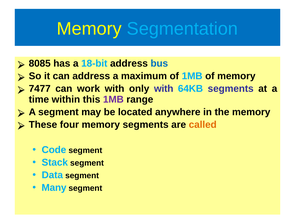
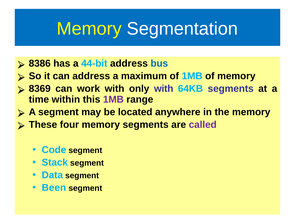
Segmentation colour: light blue -> white
8085: 8085 -> 8386
18-bit: 18-bit -> 44-bit
7477: 7477 -> 8369
called colour: orange -> purple
Many: Many -> Been
